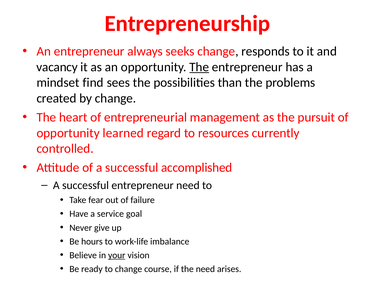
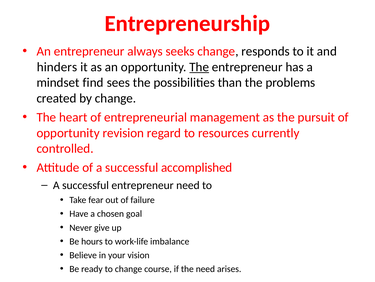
vacancy: vacancy -> hinders
learned: learned -> revision
service: service -> chosen
your underline: present -> none
